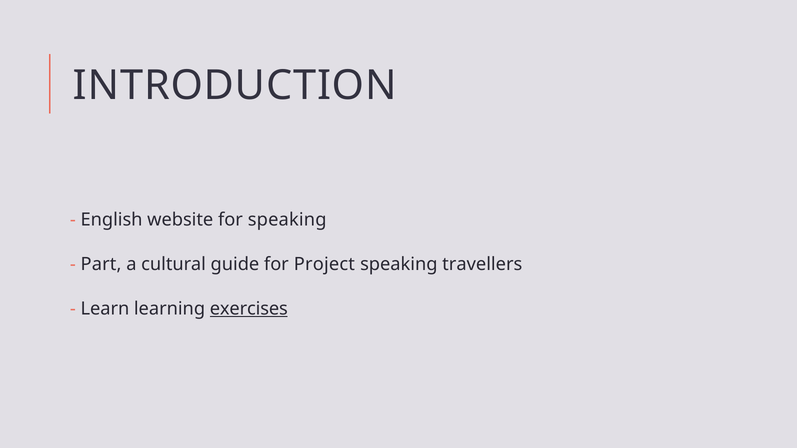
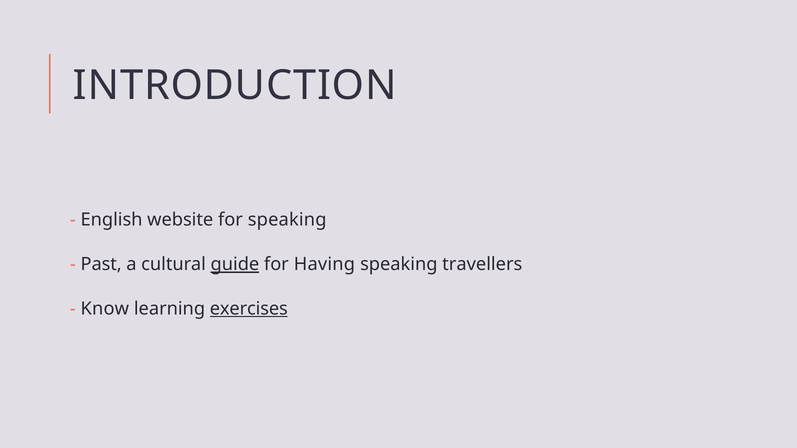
Part: Part -> Past
guide underline: none -> present
Project: Project -> Having
Learn: Learn -> Know
